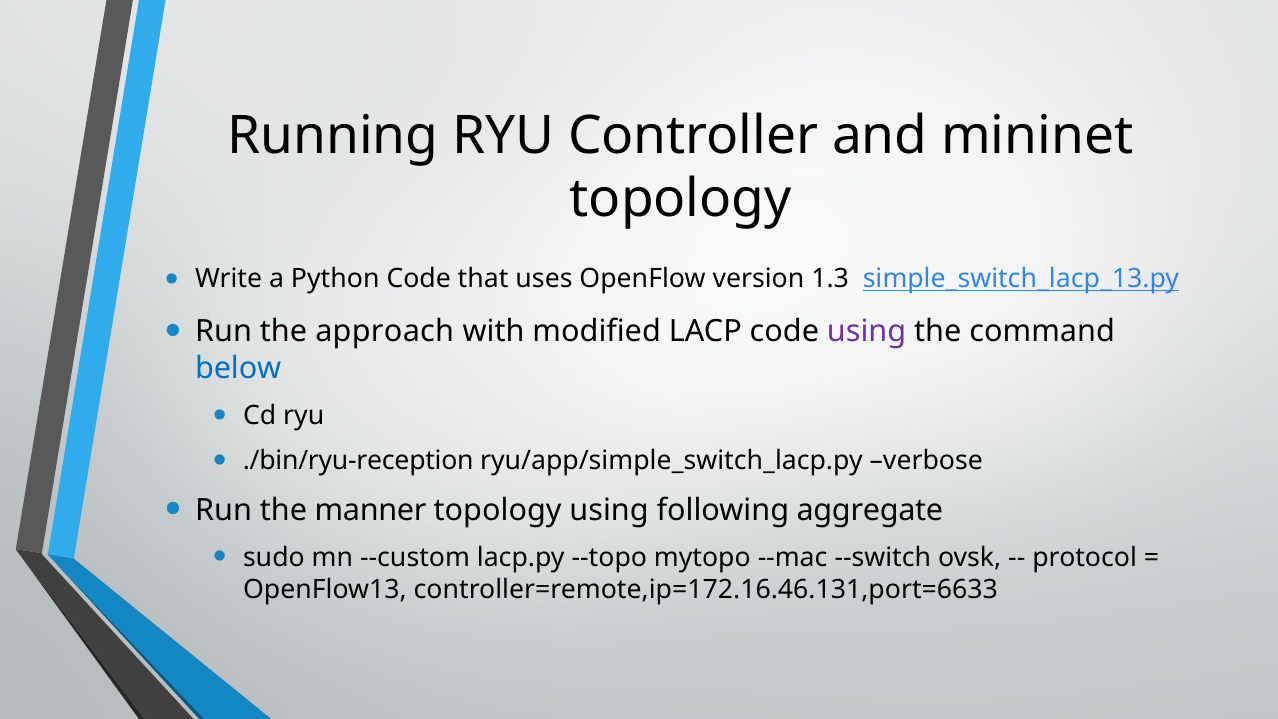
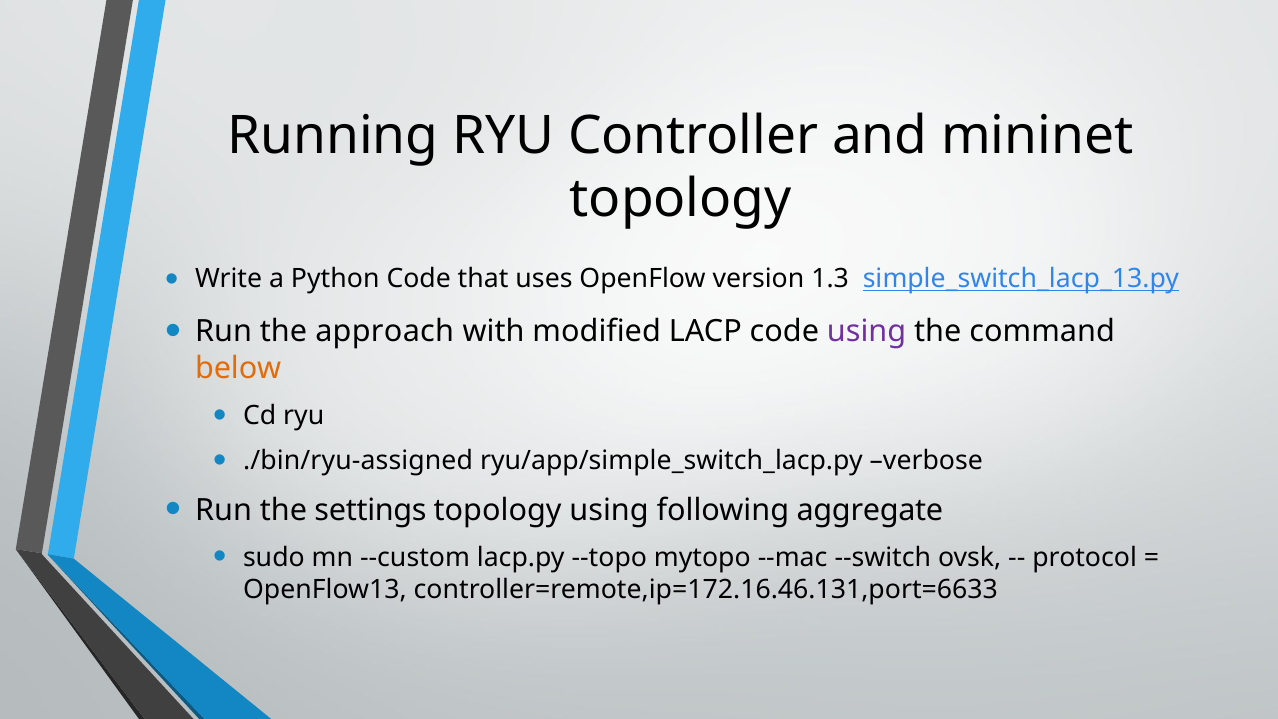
below colour: blue -> orange
./bin/ryu-reception: ./bin/ryu-reception -> ./bin/ryu-assigned
manner: manner -> settings
